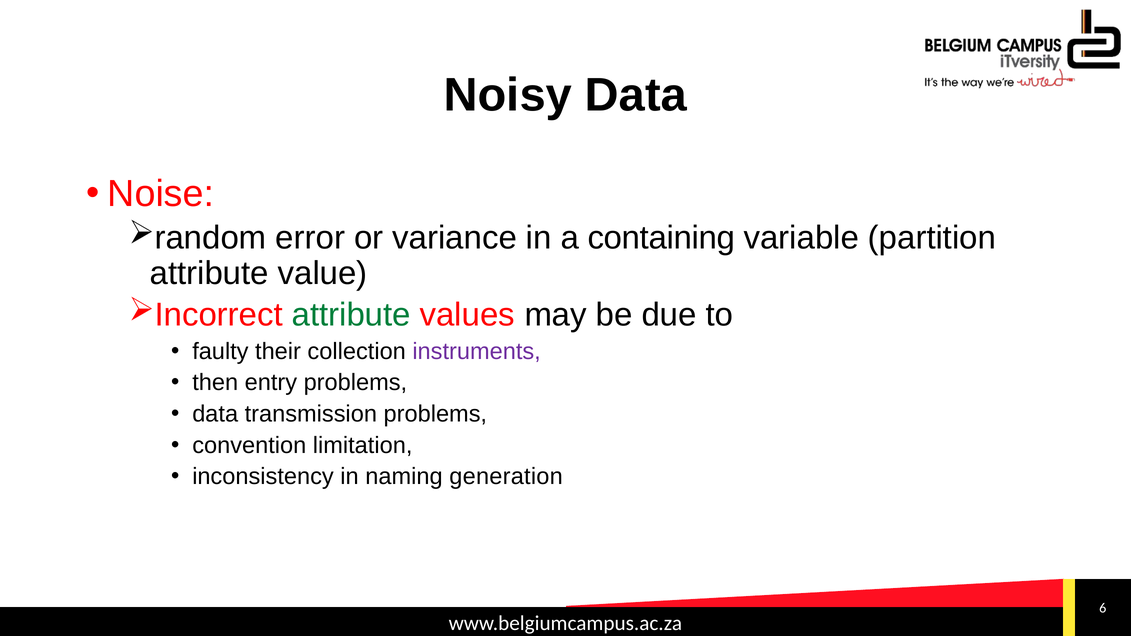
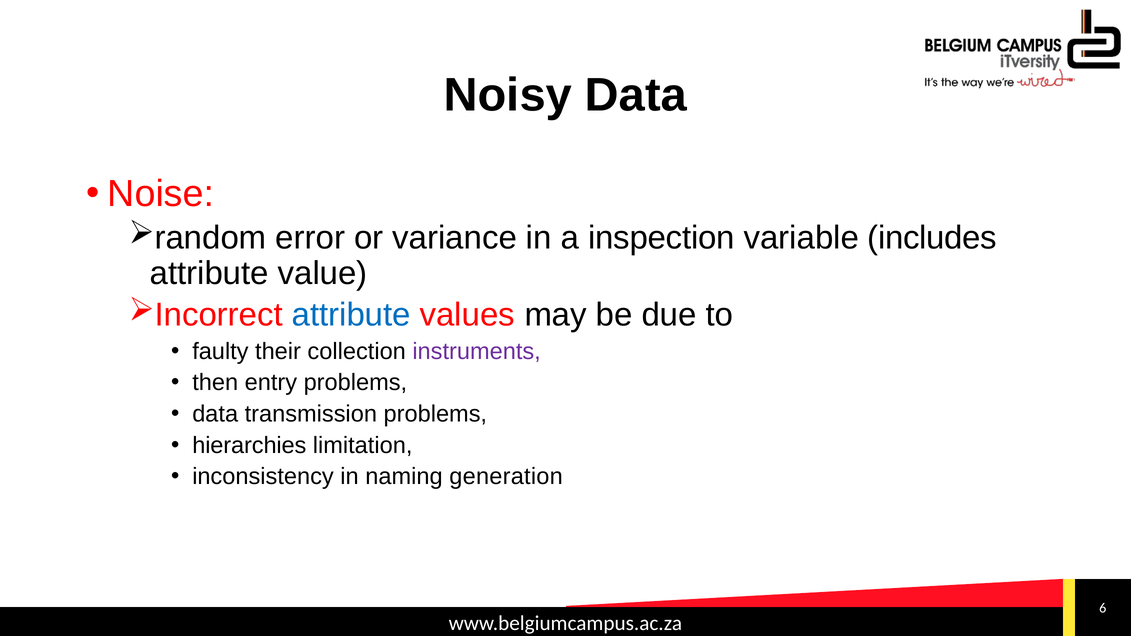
containing: containing -> inspection
partition: partition -> includes
attribute at (351, 315) colour: green -> blue
convention: convention -> hierarchies
